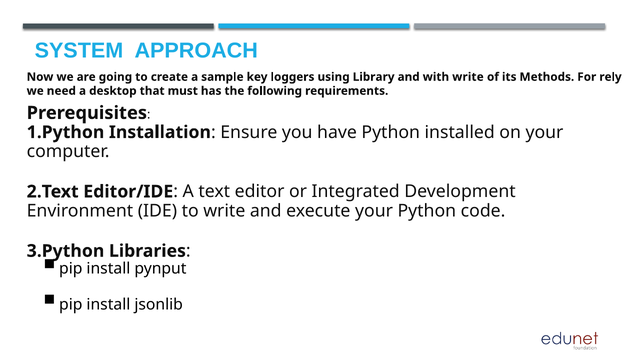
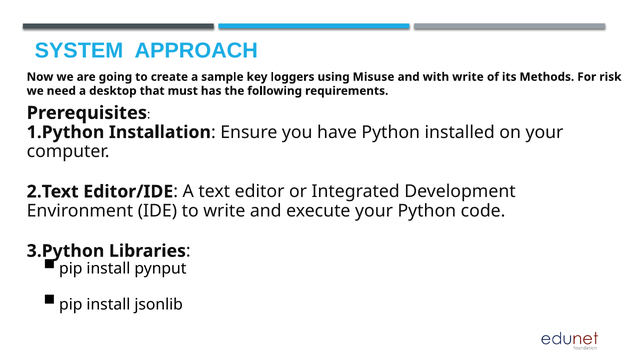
Library: Library -> Misuse
rely: rely -> risk
